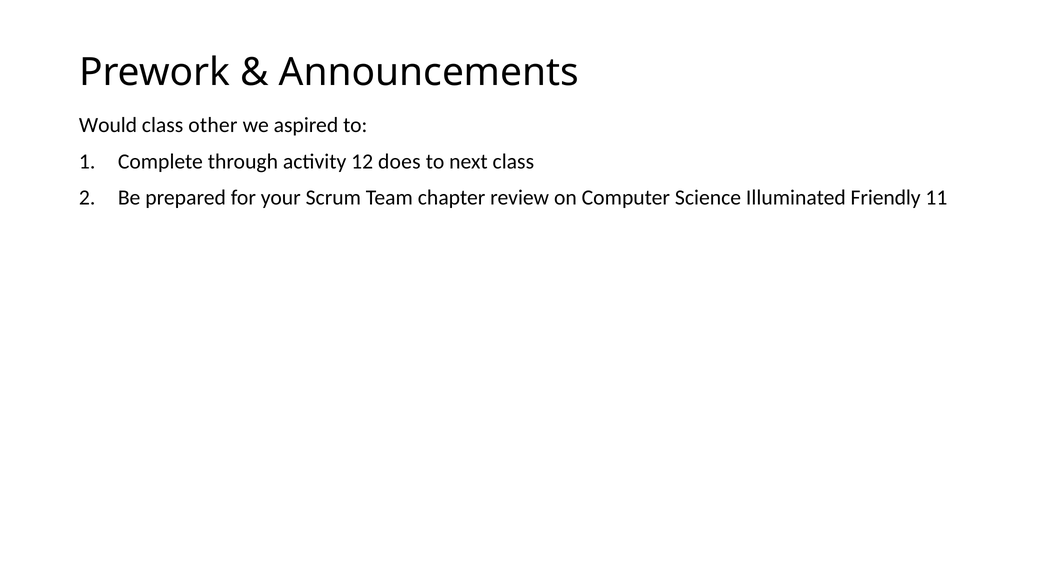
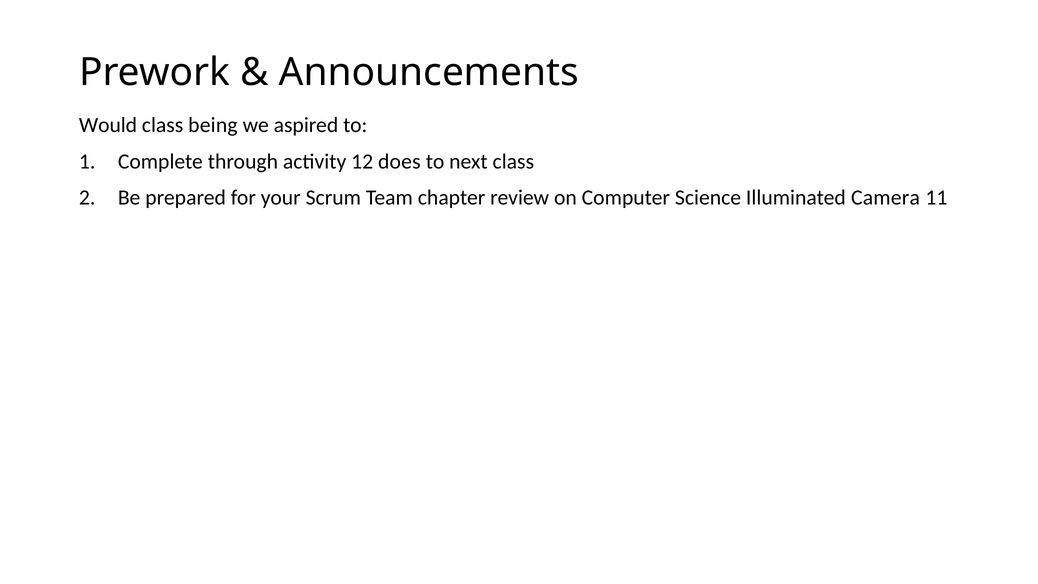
other: other -> being
Friendly: Friendly -> Camera
